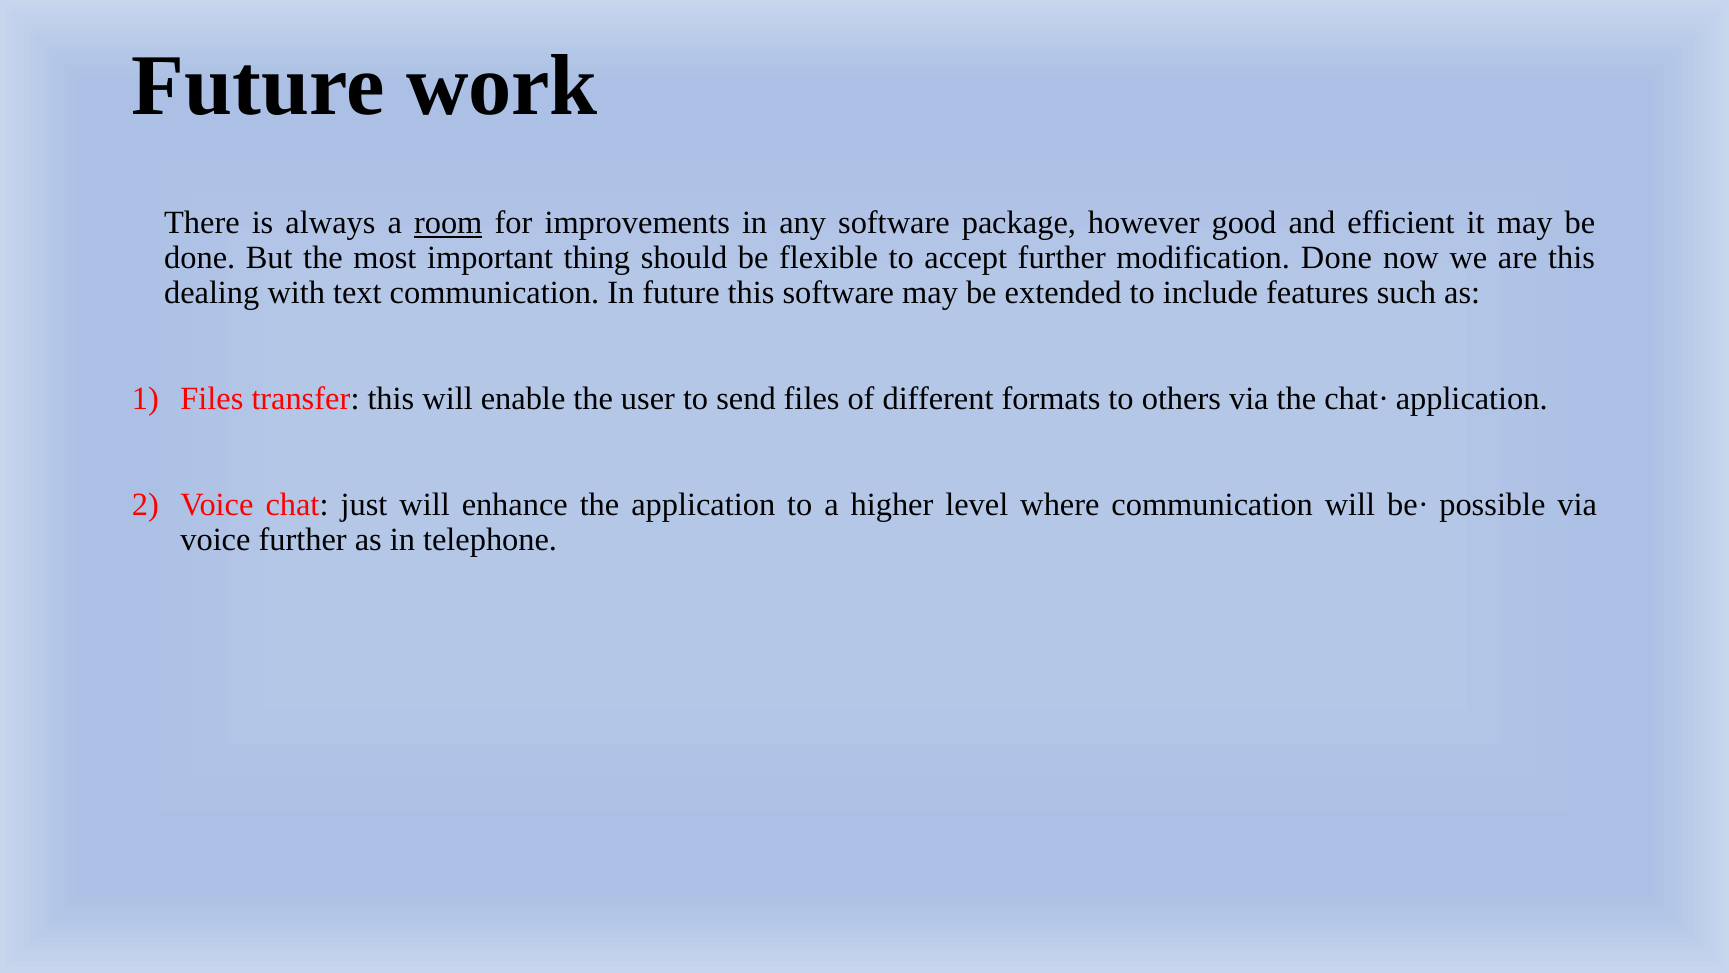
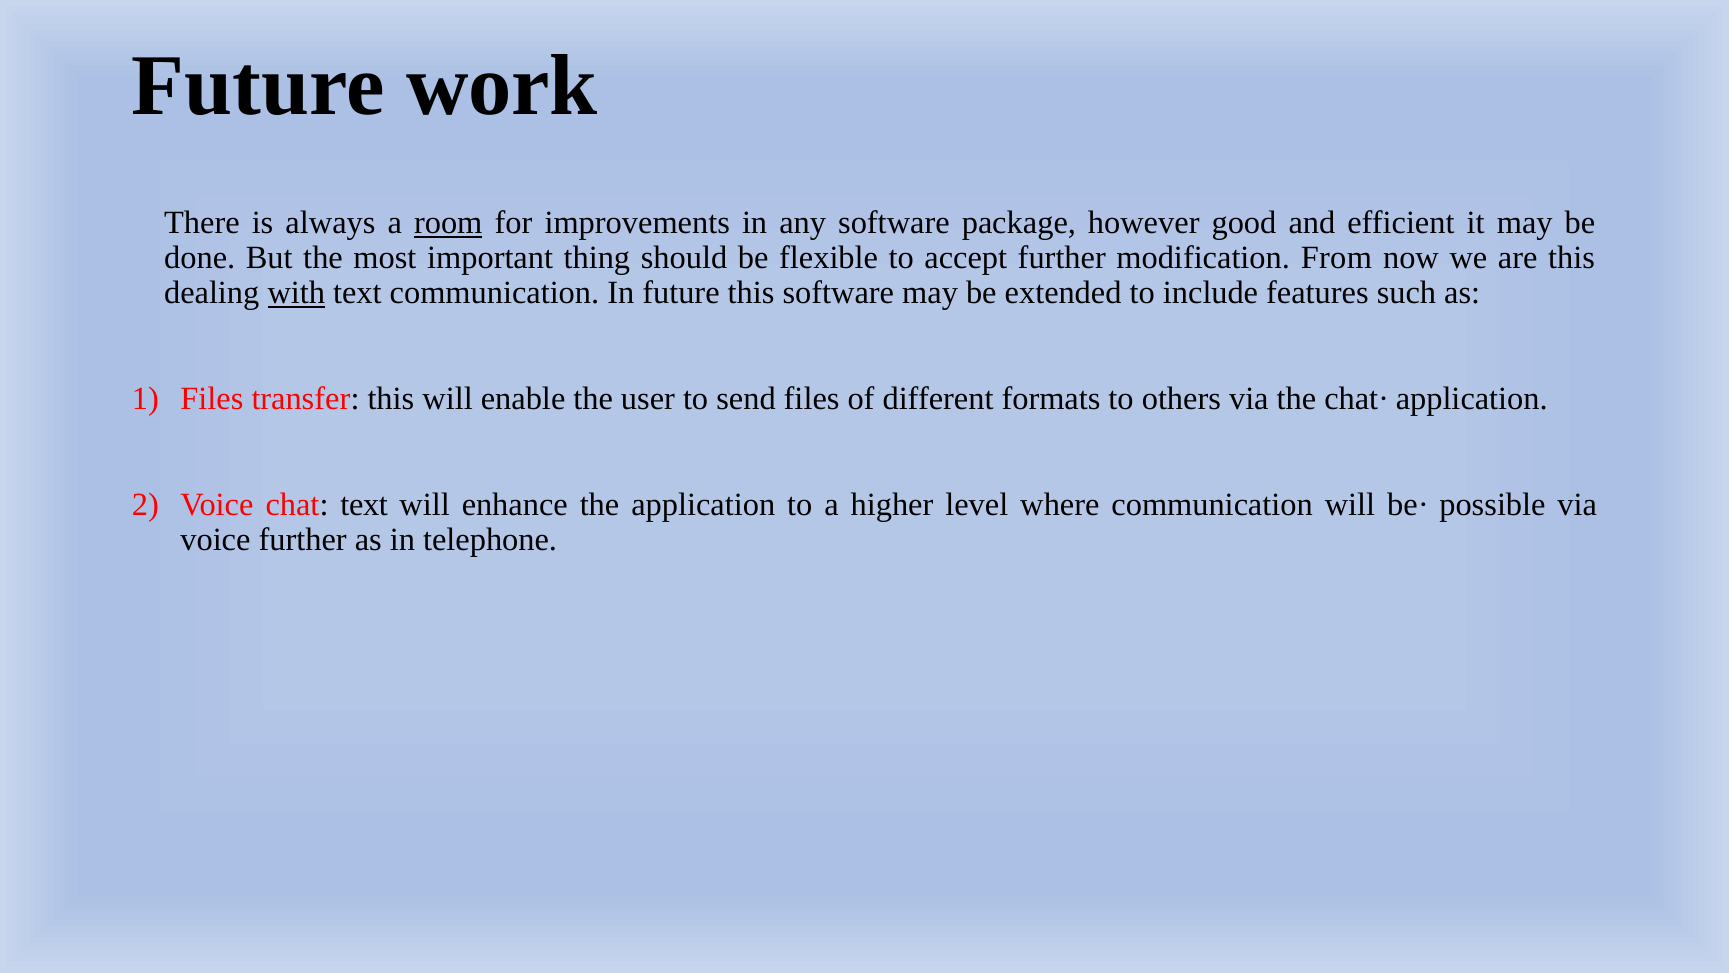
modification Done: Done -> From
with underline: none -> present
chat just: just -> text
